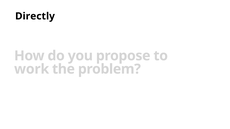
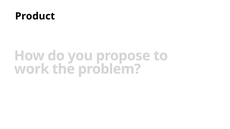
Directly: Directly -> Product
